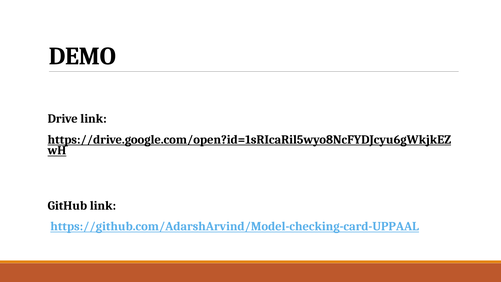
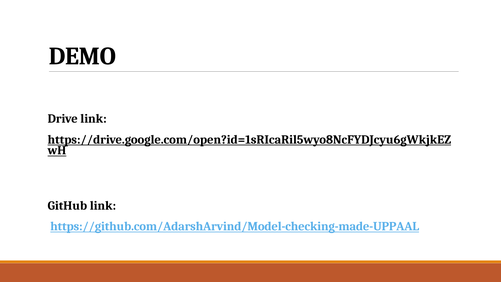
https://github.com/AdarshArvind/Model-checking-card-UPPAAL: https://github.com/AdarshArvind/Model-checking-card-UPPAAL -> https://github.com/AdarshArvind/Model-checking-made-UPPAAL
